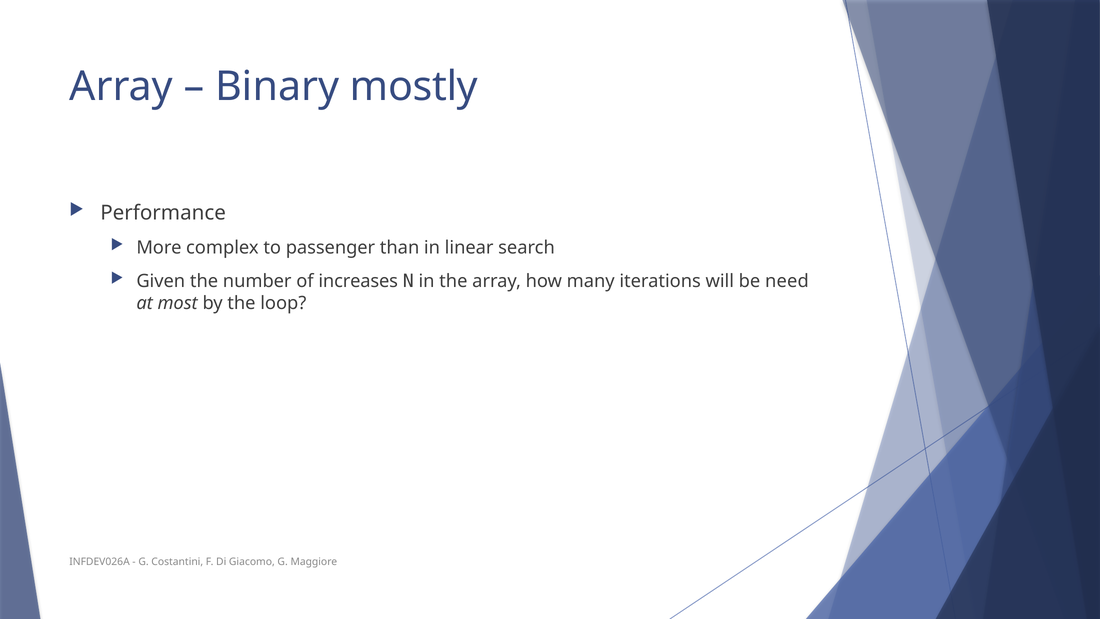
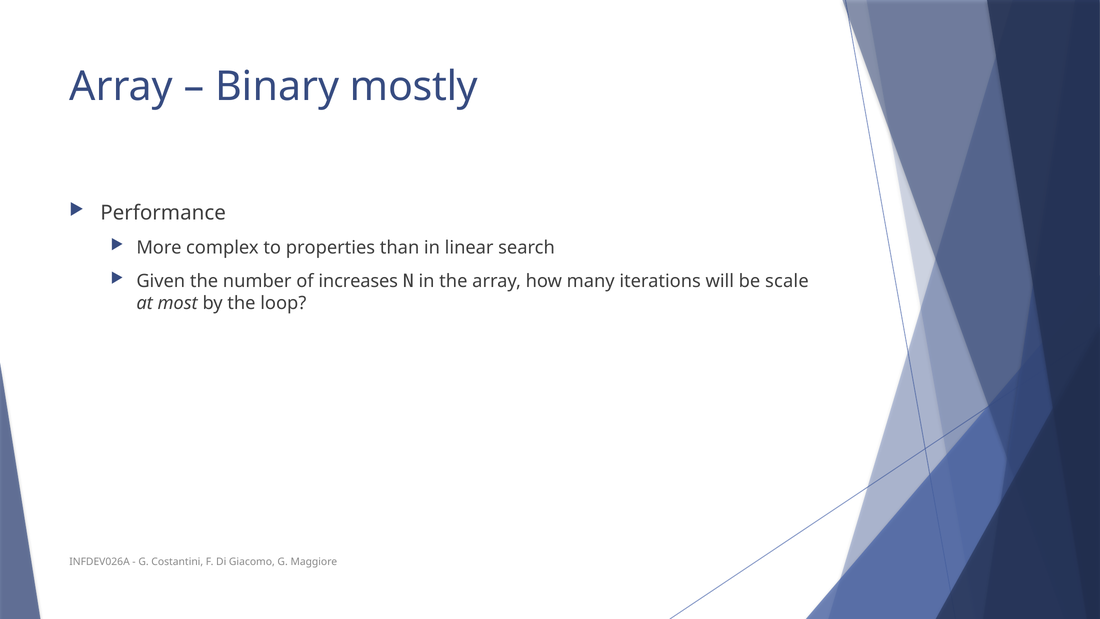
passenger: passenger -> properties
need: need -> scale
